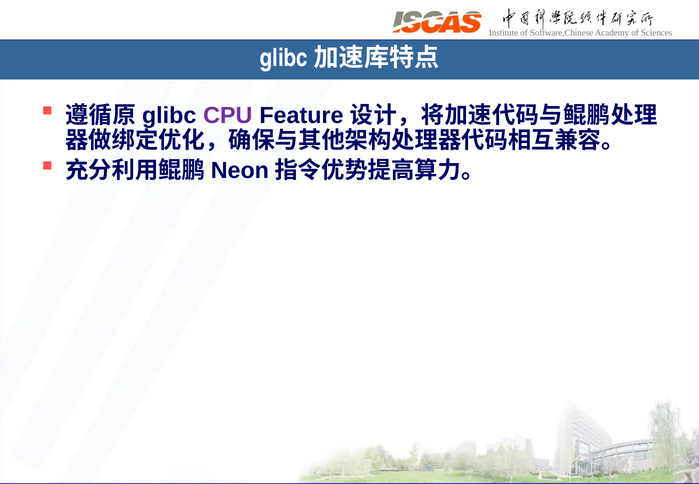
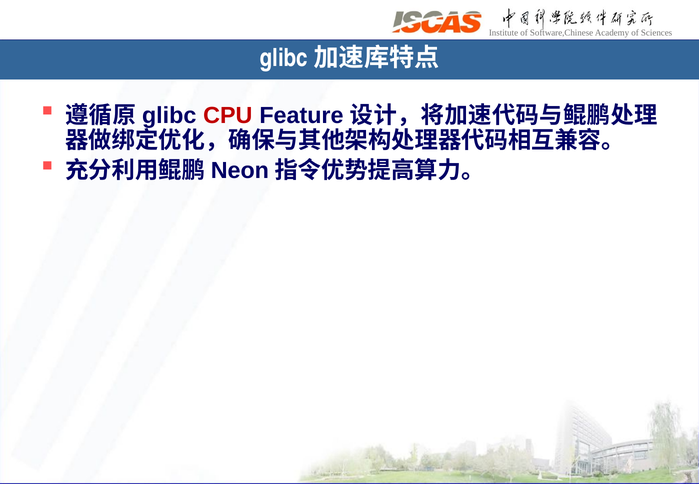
CPU colour: purple -> red
